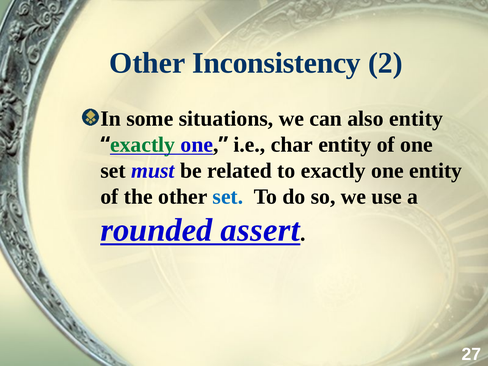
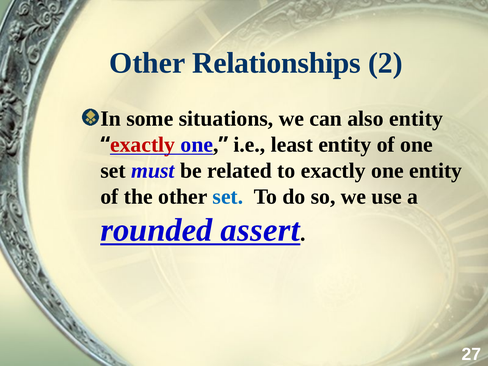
Inconsistency: Inconsistency -> Relationships
exactly at (143, 145) colour: green -> red
char: char -> least
